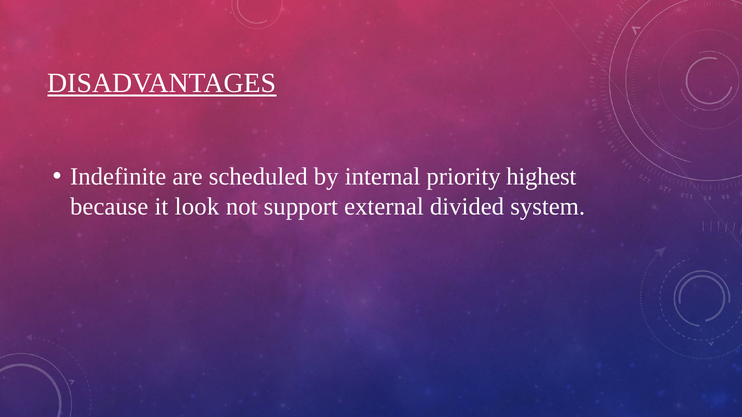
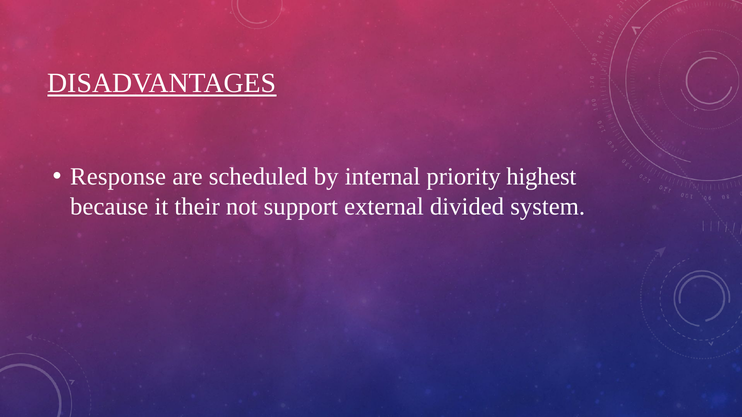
Indefinite: Indefinite -> Response
look: look -> their
